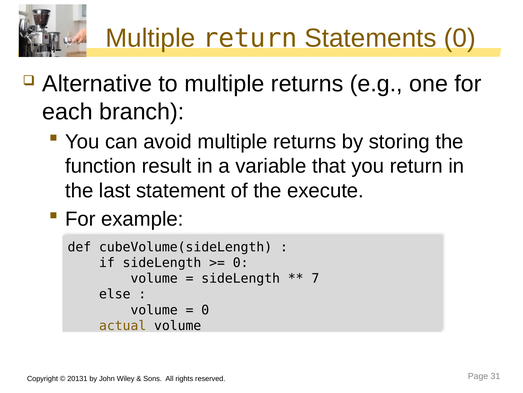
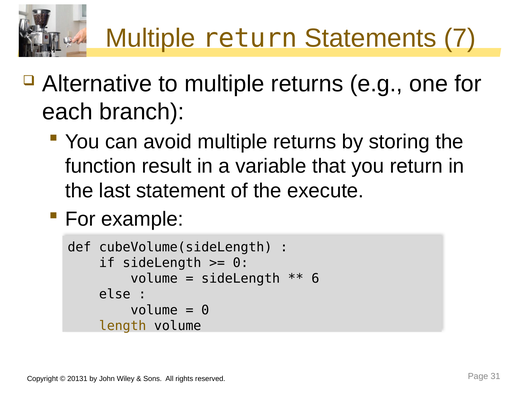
Statements 0: 0 -> 7
7: 7 -> 6
actual: actual -> length
